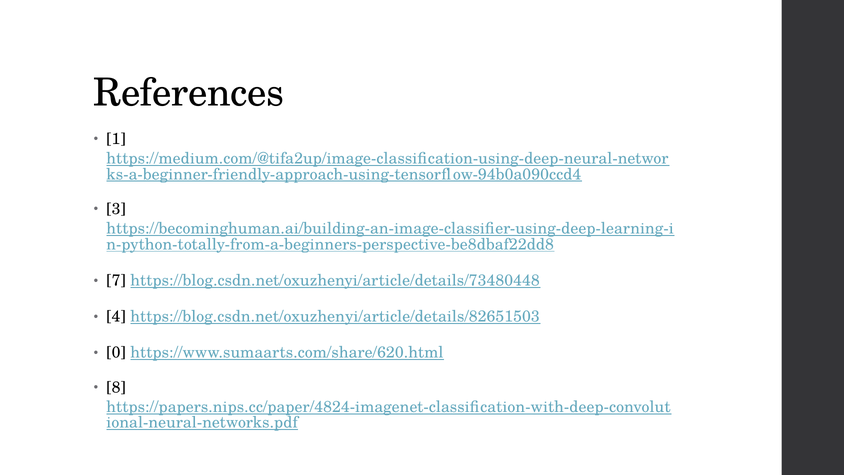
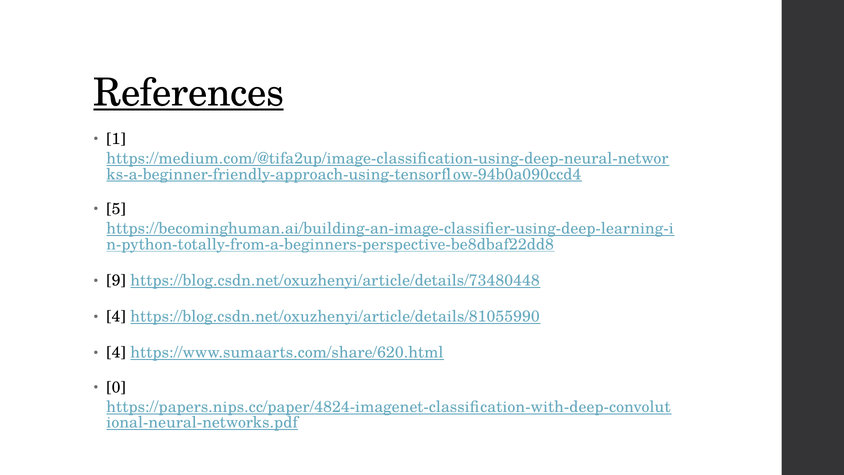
References underline: none -> present
3: 3 -> 5
7: 7 -> 9
https://blog.csdn.net/oxuzhenyi/article/details/82651503: https://blog.csdn.net/oxuzhenyi/article/details/82651503 -> https://blog.csdn.net/oxuzhenyi/article/details/81055990
0 at (116, 353): 0 -> 4
8: 8 -> 0
